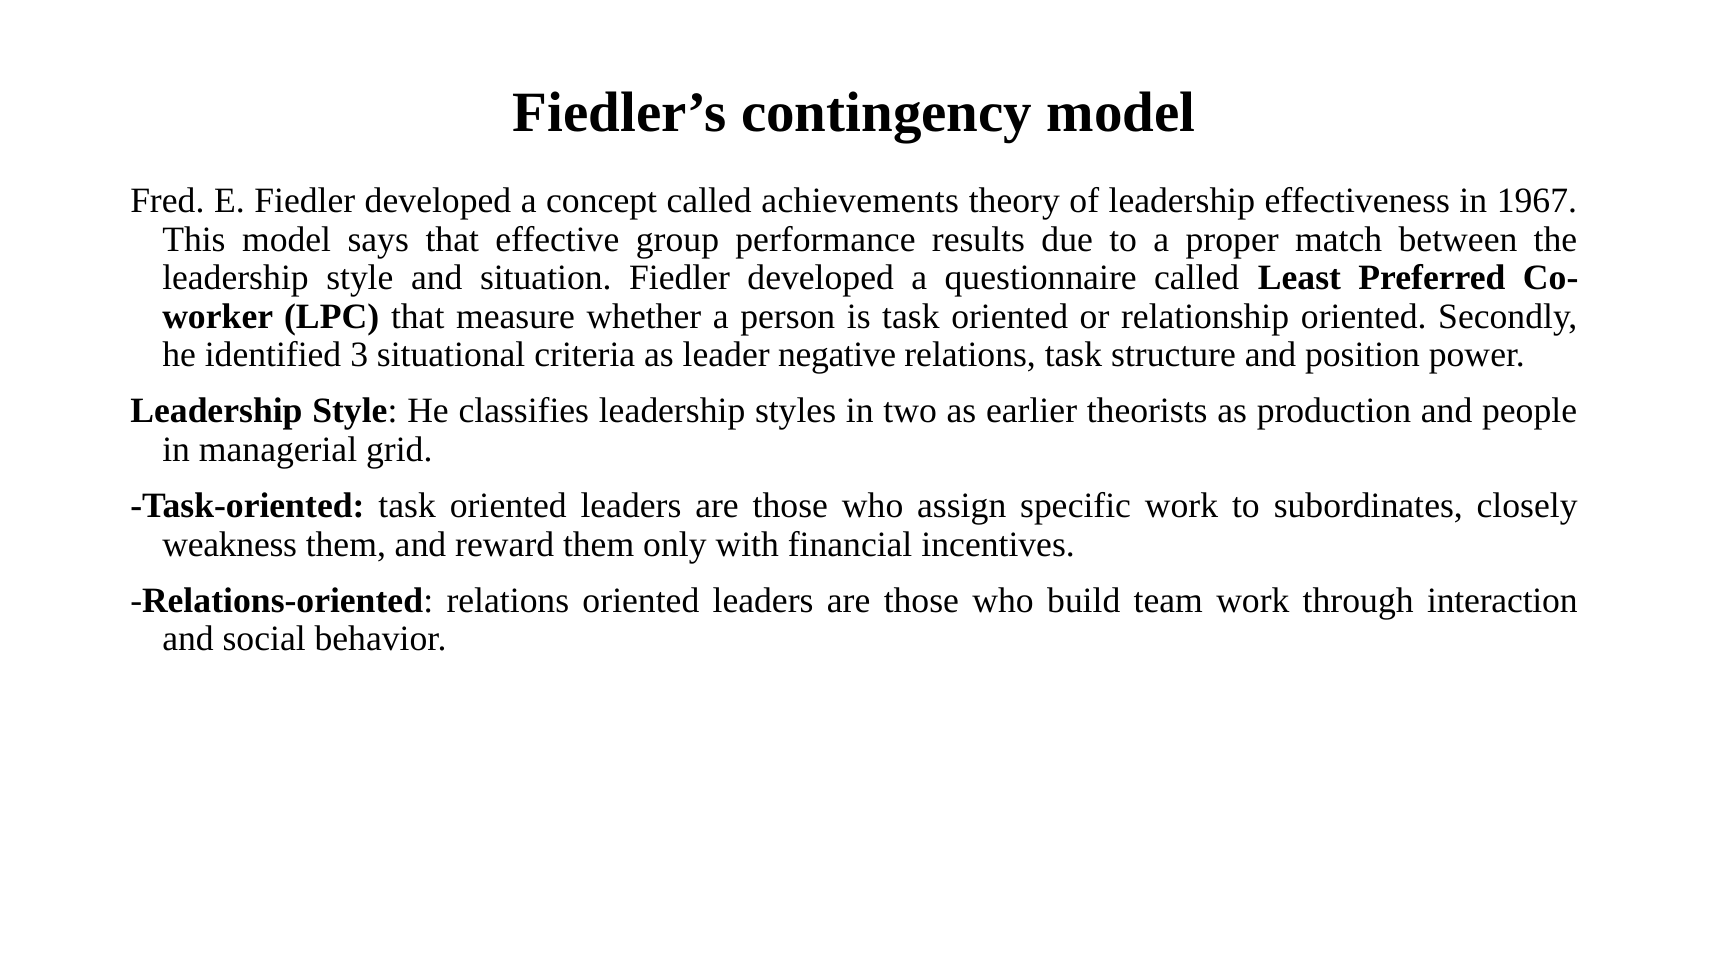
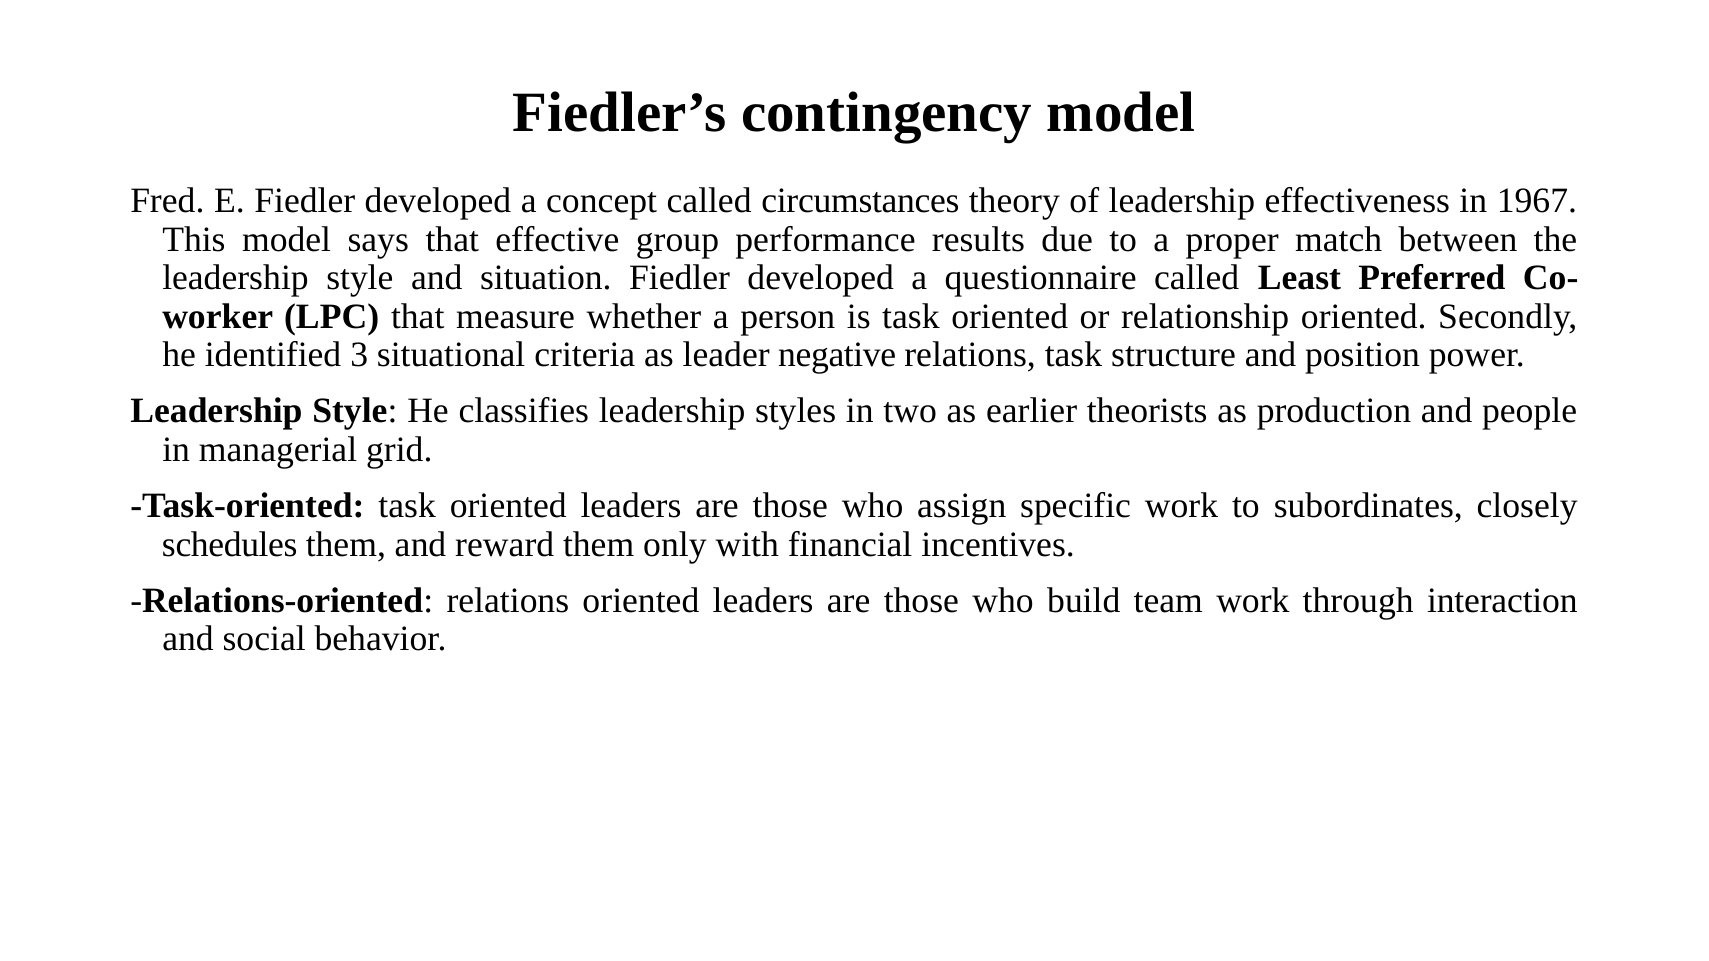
achievements: achievements -> circumstances
weakness: weakness -> schedules
